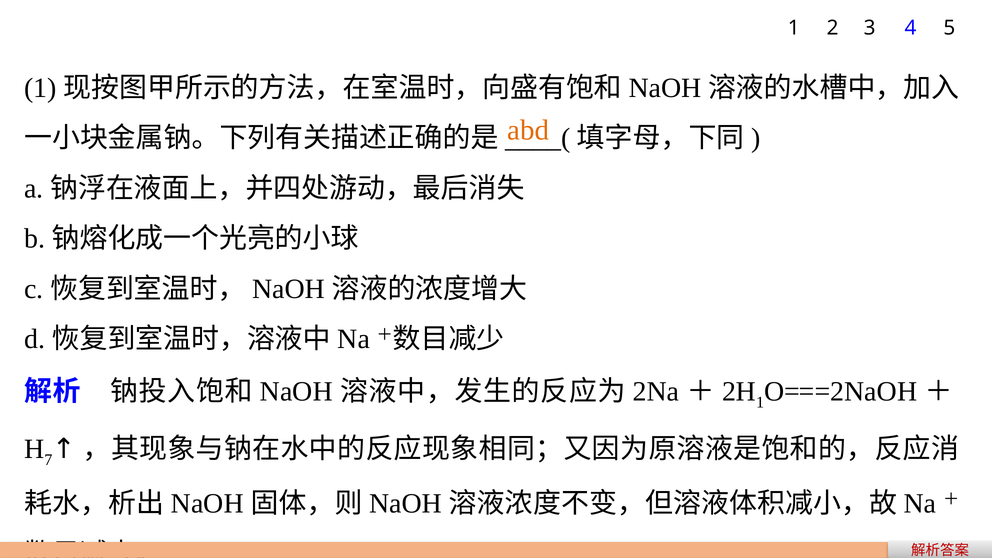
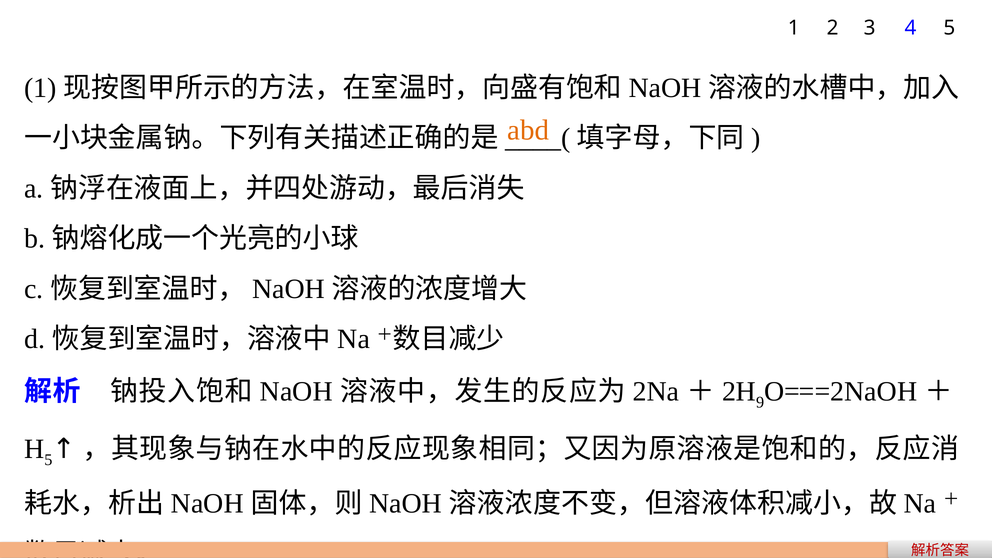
1 at (760, 403): 1 -> 9
7 at (48, 460): 7 -> 5
